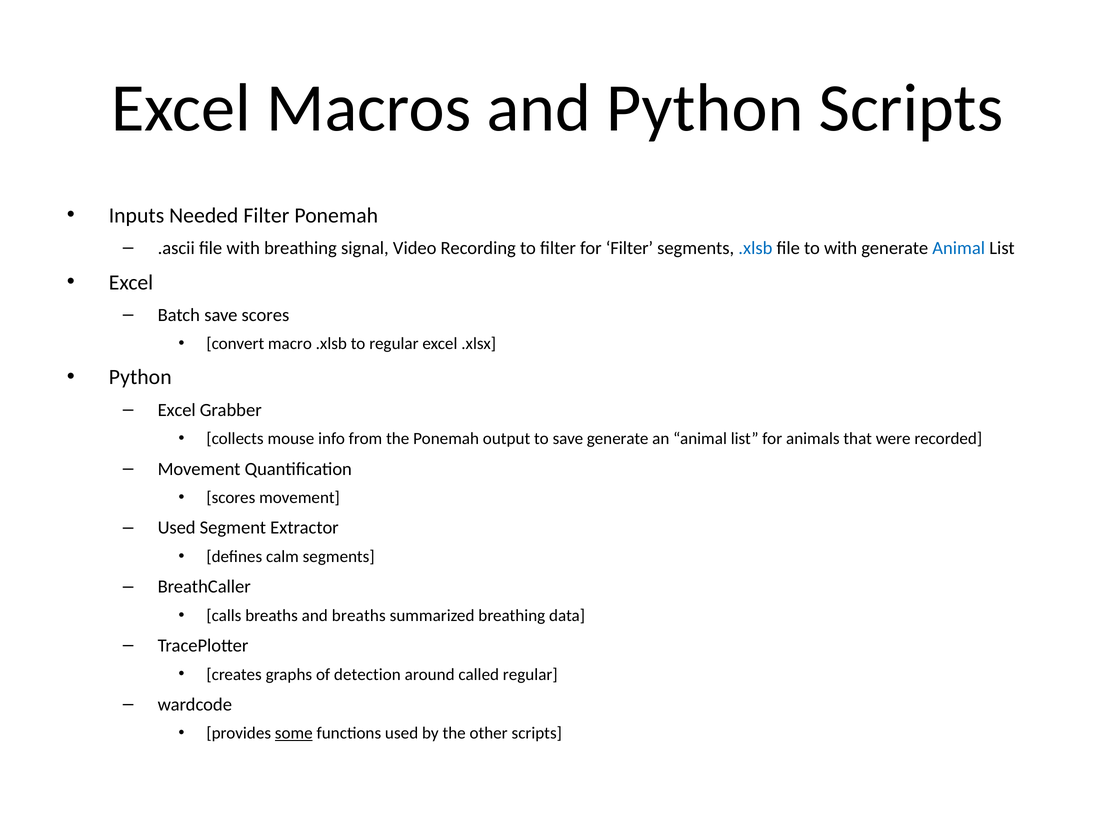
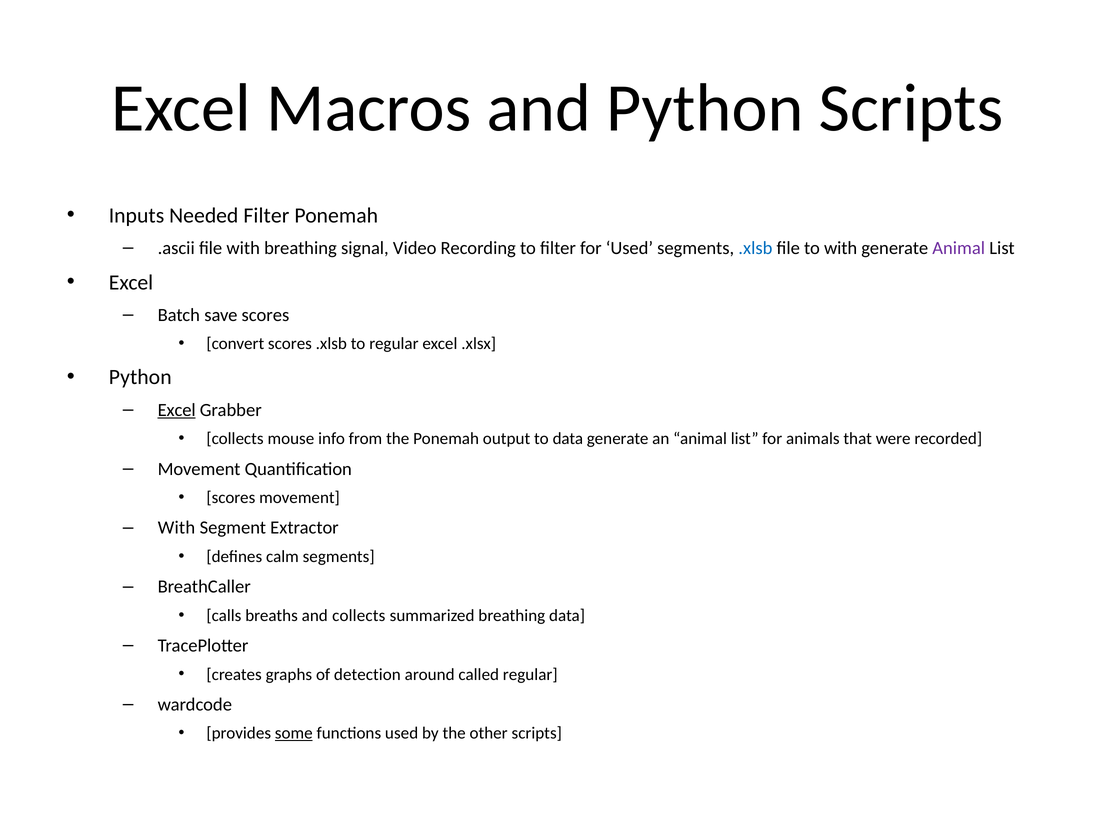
for Filter: Filter -> Used
Animal at (959, 248) colour: blue -> purple
convert macro: macro -> scores
Excel at (177, 410) underline: none -> present
to save: save -> data
Used at (177, 528): Used -> With
and breaths: breaths -> collects
